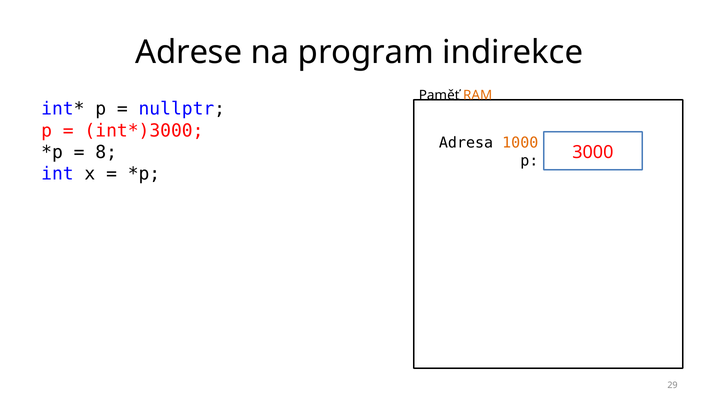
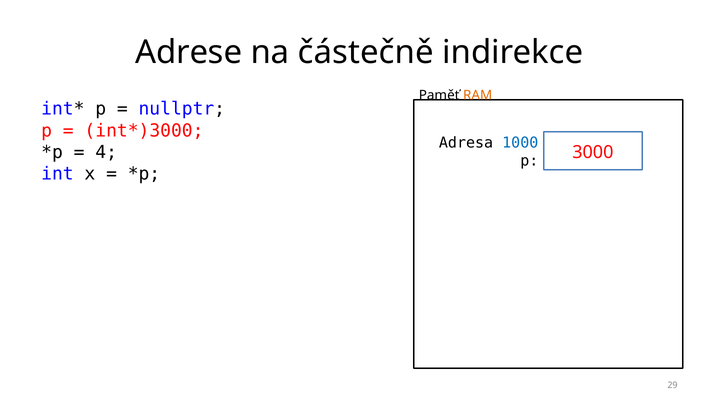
program: program -> částečně
1000 colour: orange -> blue
8: 8 -> 4
